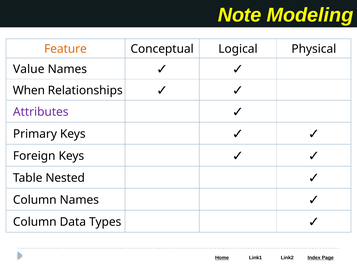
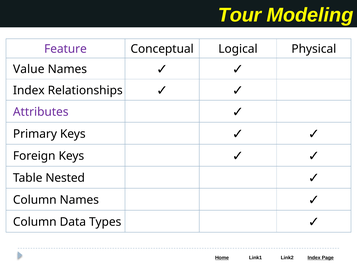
Note: Note -> Tour
Feature colour: orange -> purple
When at (29, 90): When -> Index
